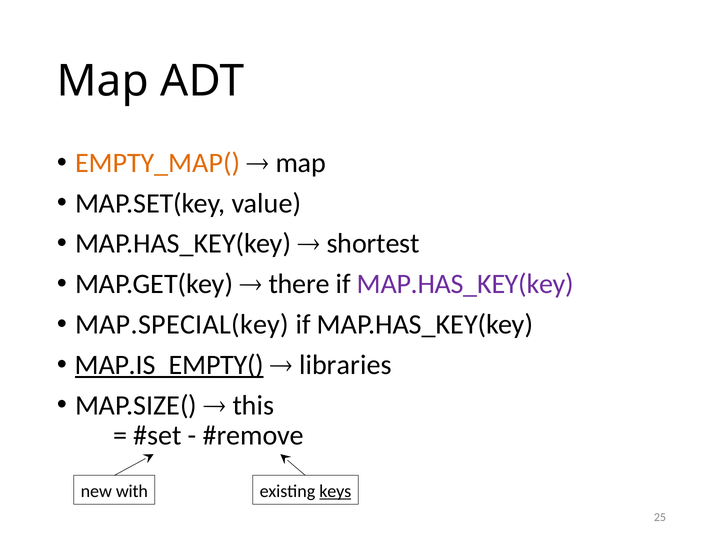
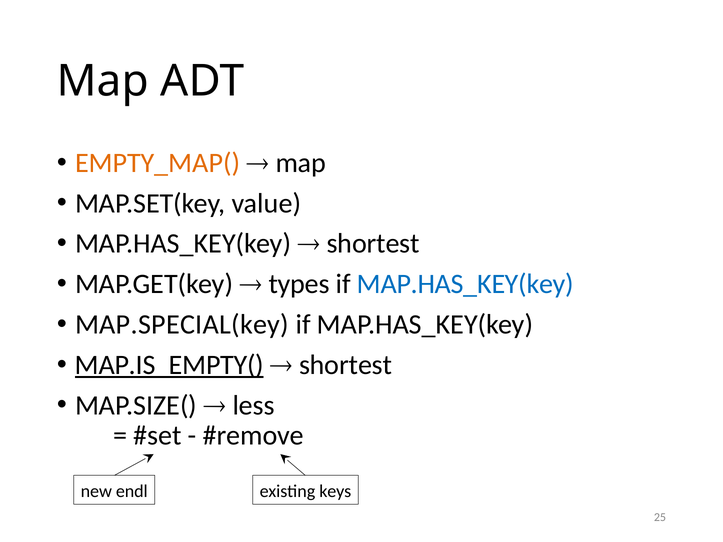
there: there -> types
MAP.HAS_KEY(key at (465, 284) colour: purple -> blue
libraries at (345, 365): libraries -> shortest
this: this -> less
with: with -> endl
keys underline: present -> none
